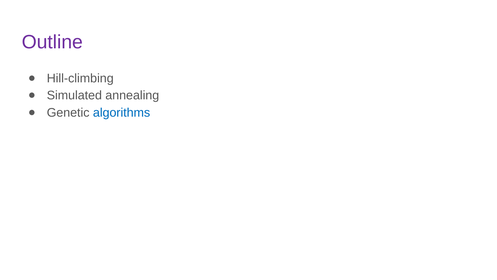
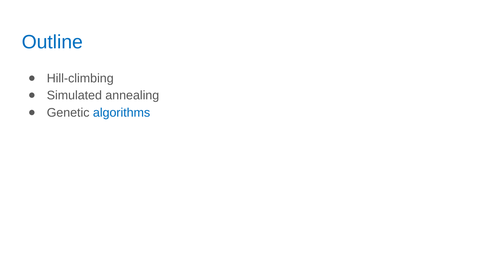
Outline colour: purple -> blue
